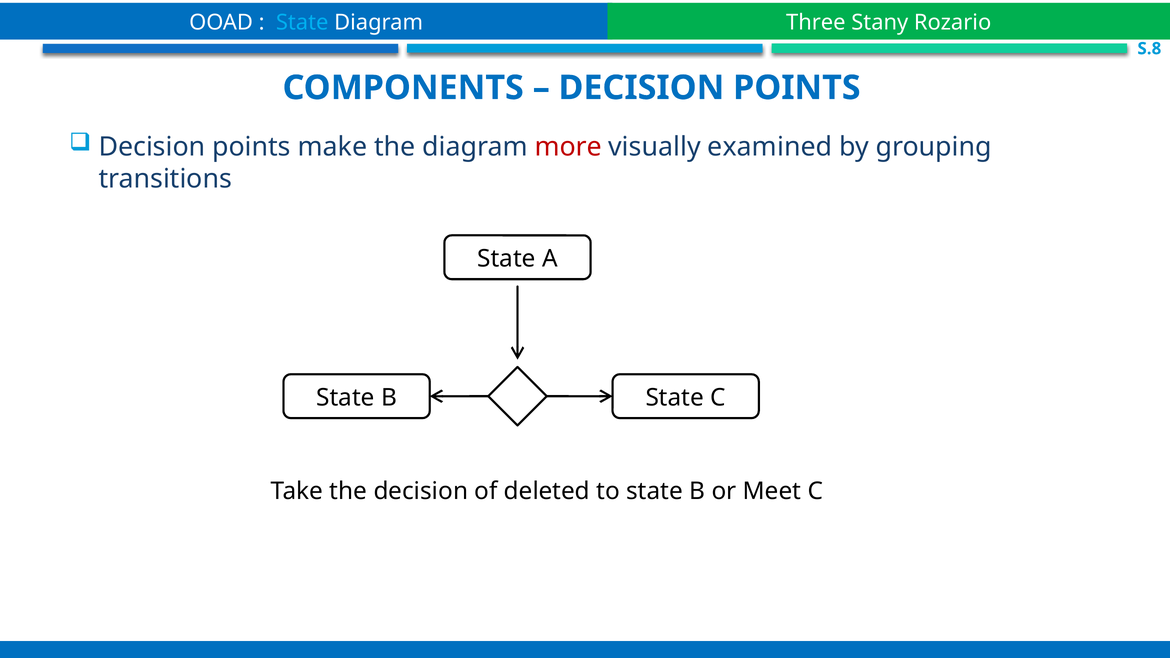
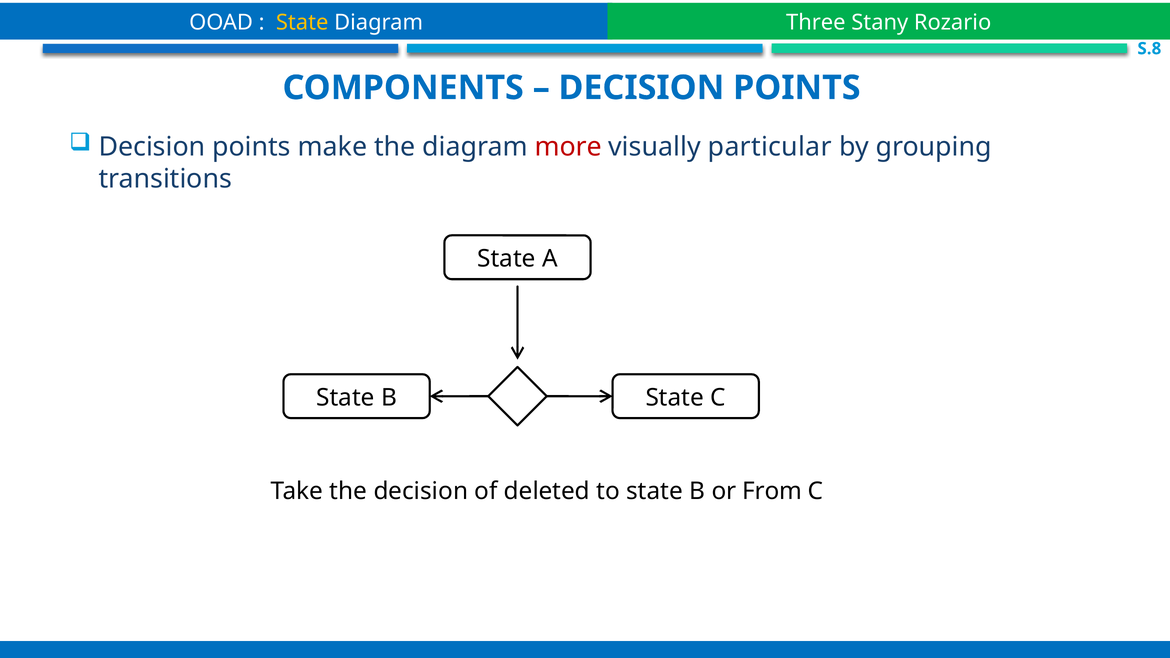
State at (302, 23) colour: light blue -> yellow
examined: examined -> particular
Meet: Meet -> From
